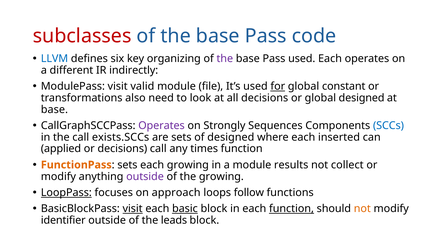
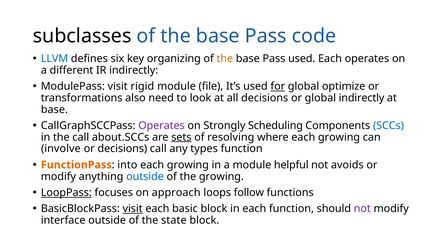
subclasses colour: red -> black
the at (225, 59) colour: purple -> orange
valid: valid -> rigid
constant: constant -> optimize
global designed: designed -> indirectly
Sequences: Sequences -> Scheduling
exists.SCCs: exists.SCCs -> about.SCCs
sets at (181, 137) underline: none -> present
of designed: designed -> resolving
where each inserted: inserted -> growing
applied: applied -> involve
times: times -> types
sets at (127, 165): sets -> into
results: results -> helpful
collect: collect -> avoids
outside at (145, 176) colour: purple -> blue
basic underline: present -> none
function at (291, 209) underline: present -> none
not at (362, 209) colour: orange -> purple
identifier: identifier -> interface
leads: leads -> state
